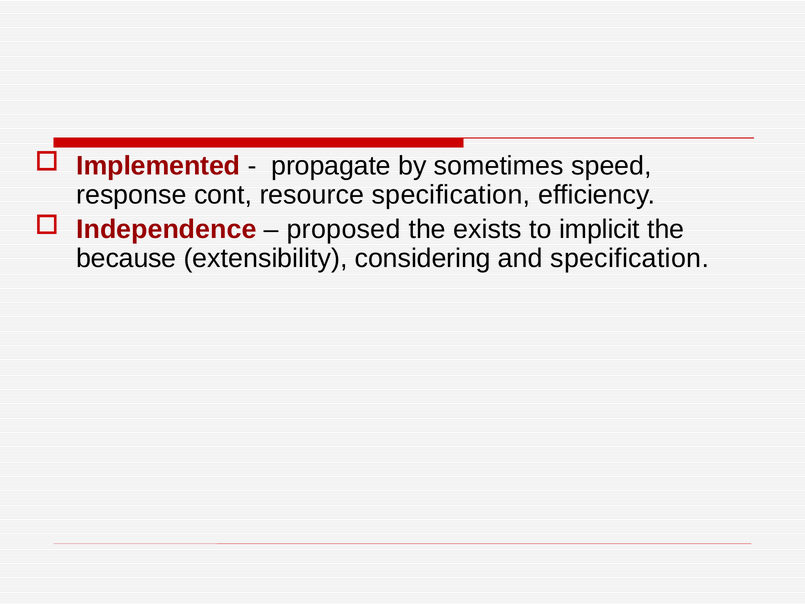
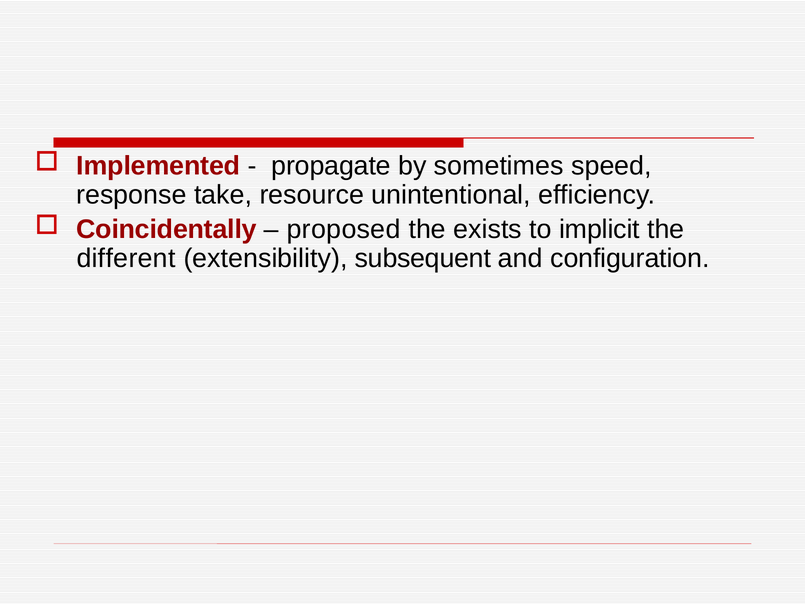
cont: cont -> take
resource specification: specification -> unintentional
Independence: Independence -> Coincidentally
because: because -> different
considering: considering -> subsequent
and specification: specification -> configuration
